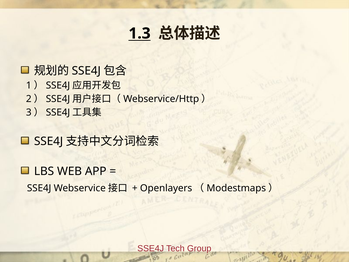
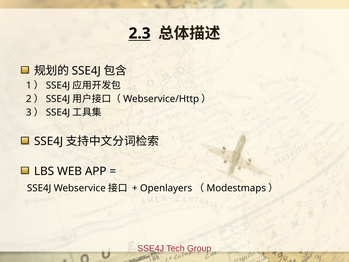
1.3: 1.3 -> 2.3
